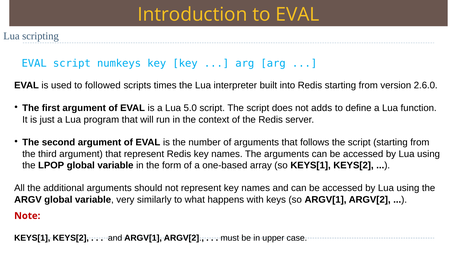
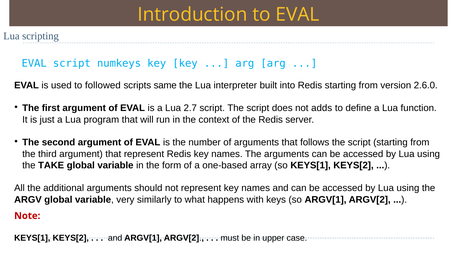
times: times -> same
5.0: 5.0 -> 2.7
LPOP: LPOP -> TAKE
